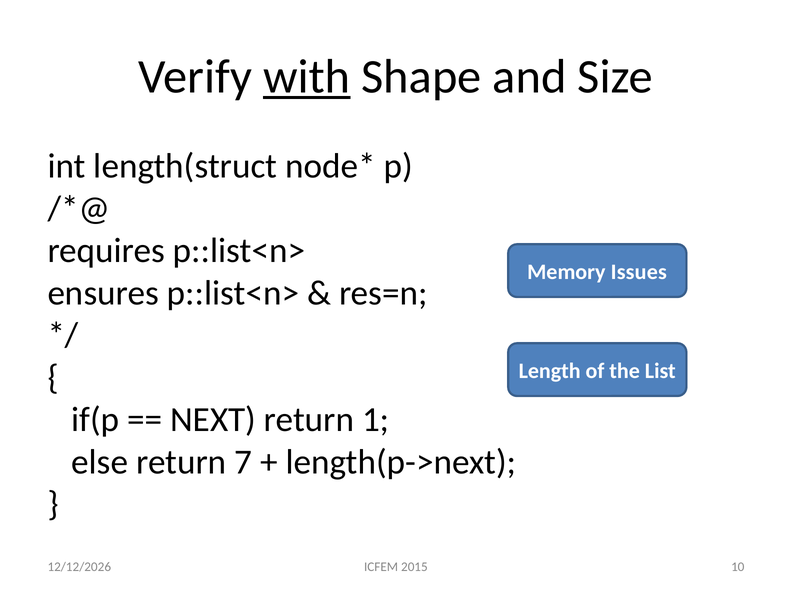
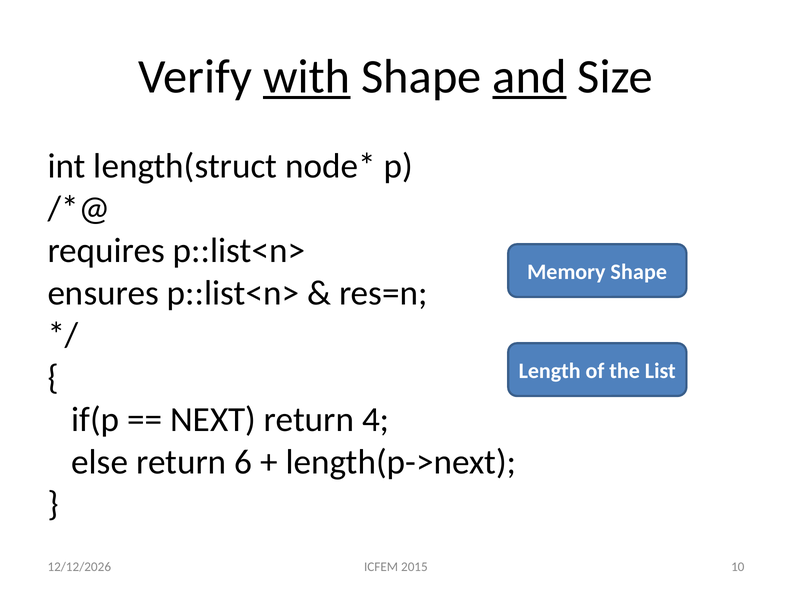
and underline: none -> present
Memory Issues: Issues -> Shape
1: 1 -> 4
7: 7 -> 6
